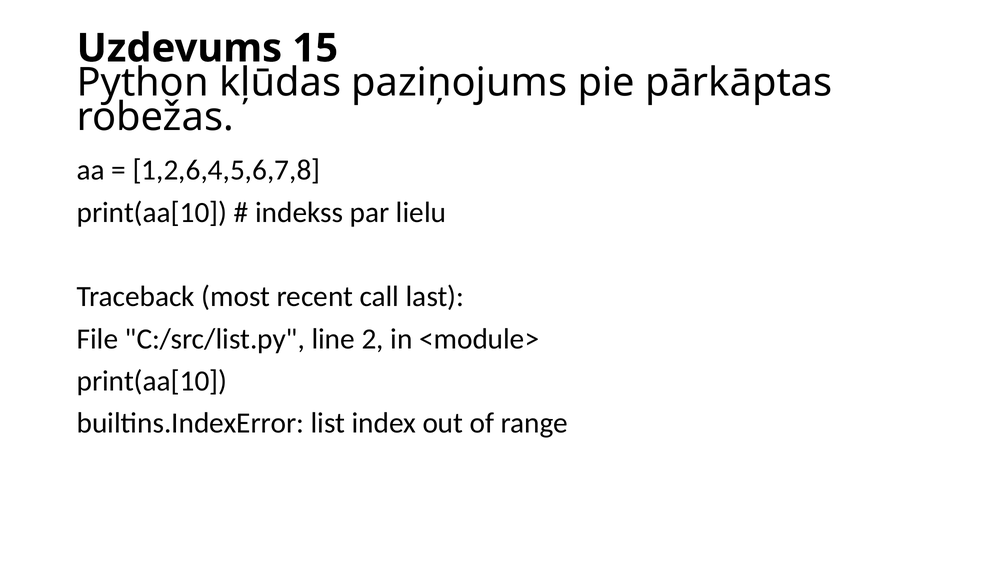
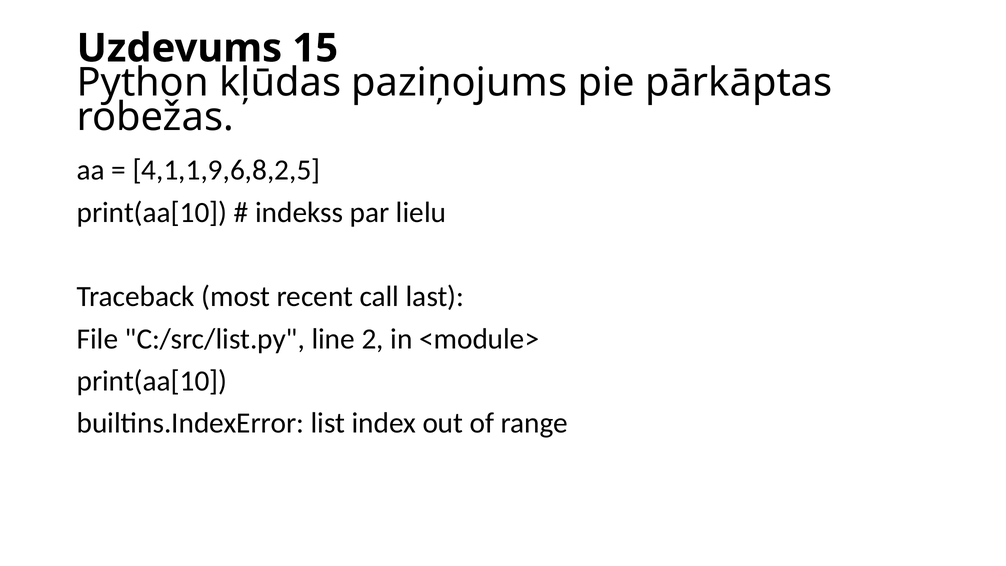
1,2,6,4,5,6,7,8: 1,2,6,4,5,6,7,8 -> 4,1,1,9,6,8,2,5
